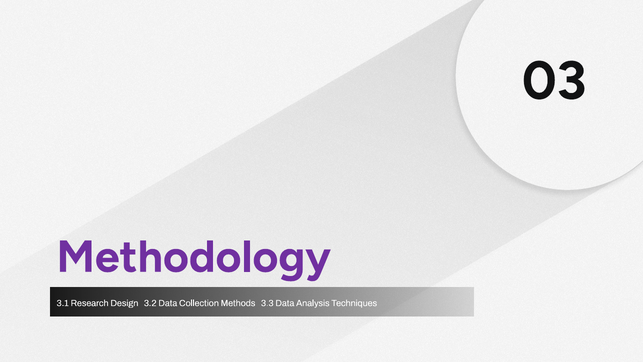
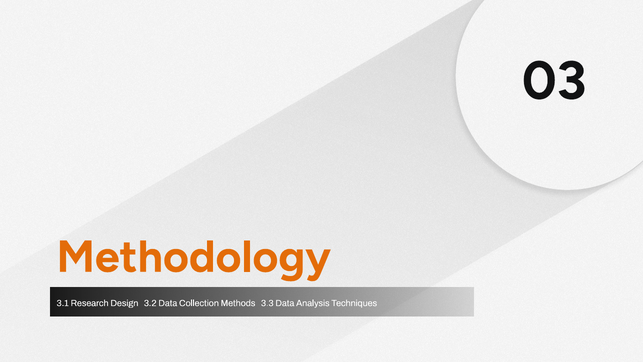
Methodology colour: purple -> orange
